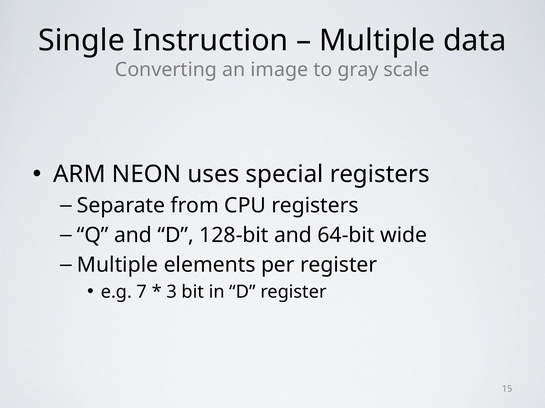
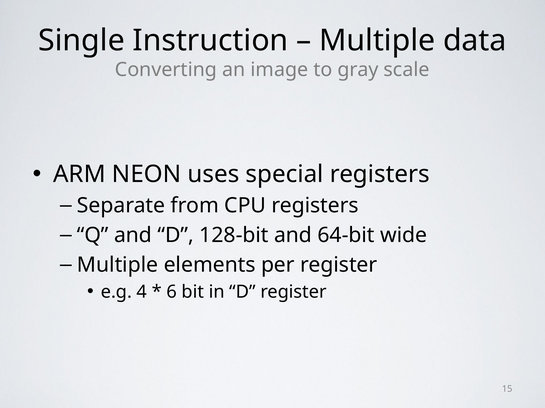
7: 7 -> 4
3: 3 -> 6
